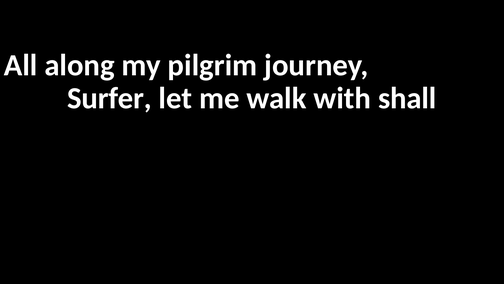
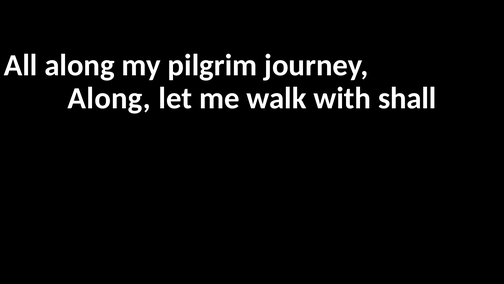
Surfer at (109, 98): Surfer -> Along
